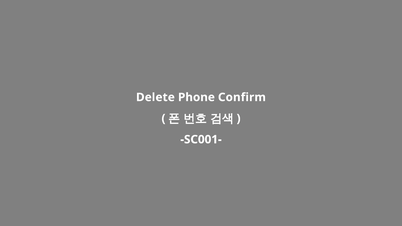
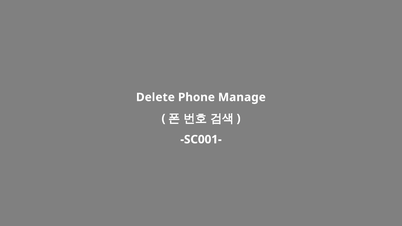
Confirm: Confirm -> Manage
